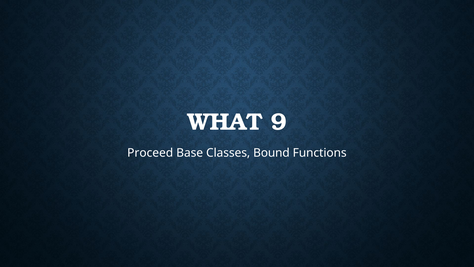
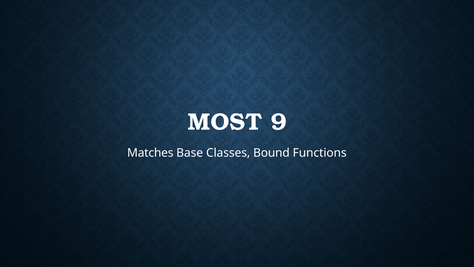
WHAT: WHAT -> MOST
Proceed: Proceed -> Matches
